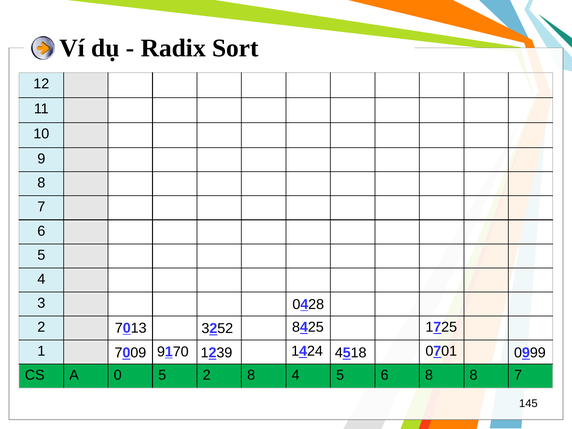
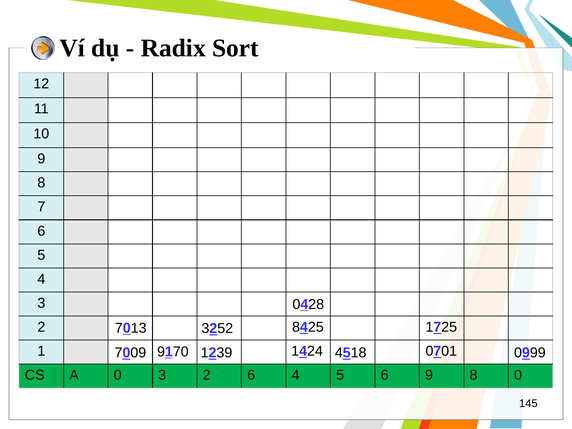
0 5: 5 -> 3
2 8: 8 -> 6
6 8: 8 -> 9
7 at (518, 375): 7 -> 0
